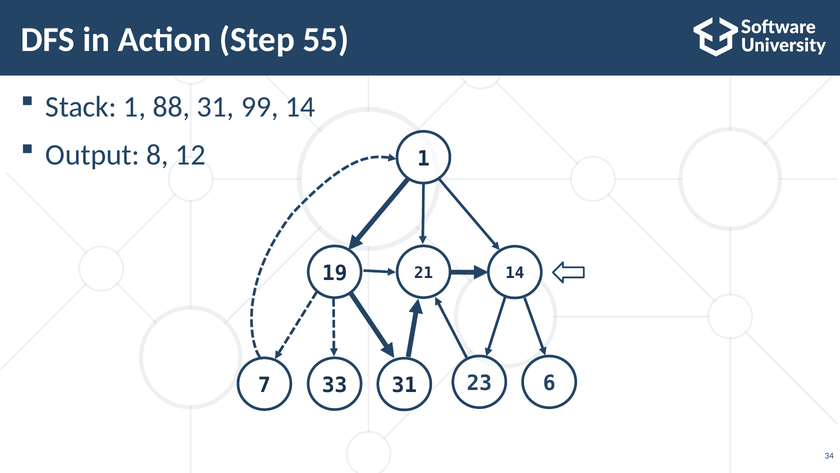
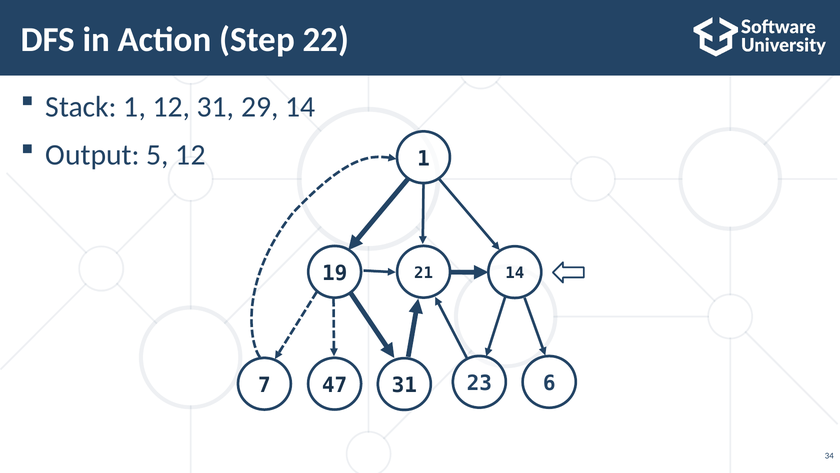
55: 55 -> 22
1 88: 88 -> 12
99: 99 -> 29
8: 8 -> 5
33: 33 -> 47
